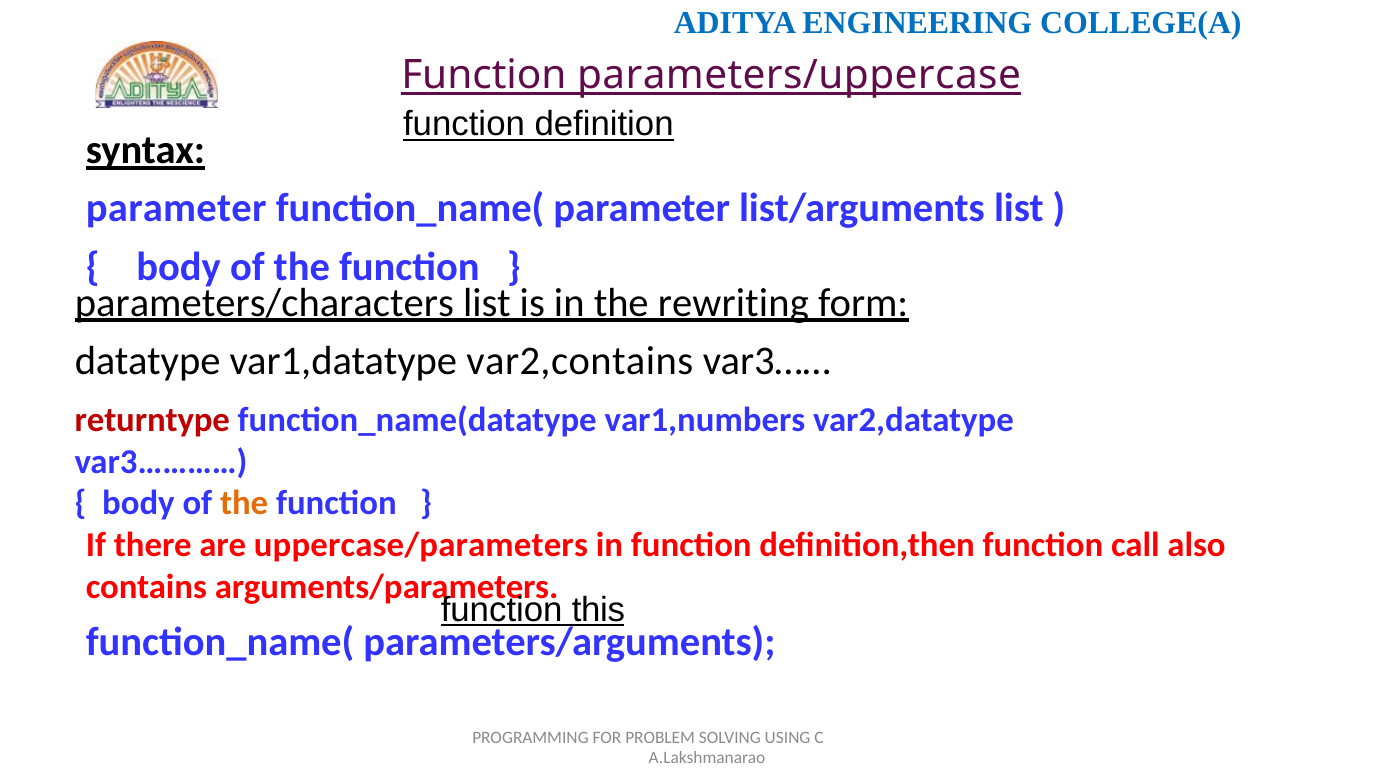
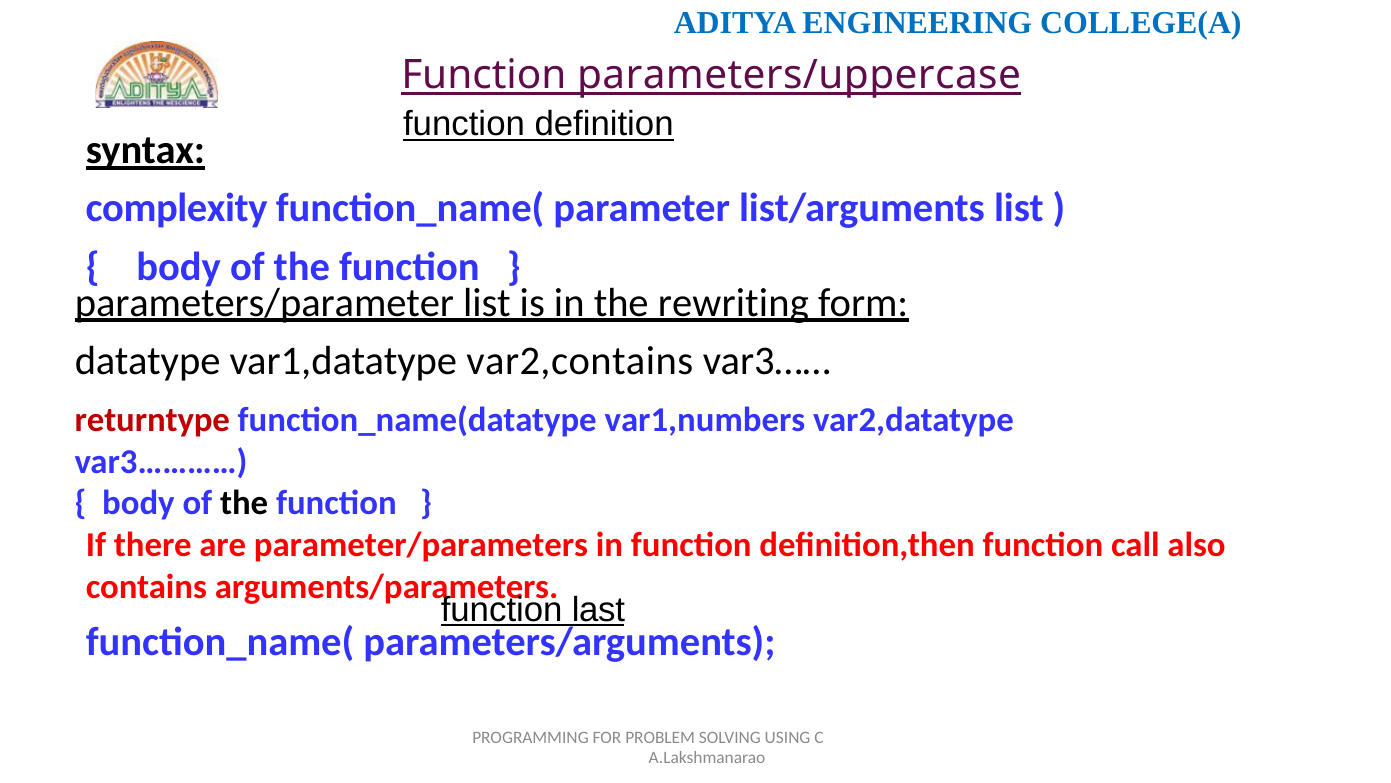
parameter at (176, 208): parameter -> complexity
parameters/characters: parameters/characters -> parameters/parameter
the at (244, 503) colour: orange -> black
uppercase/parameters: uppercase/parameters -> parameter/parameters
this: this -> last
